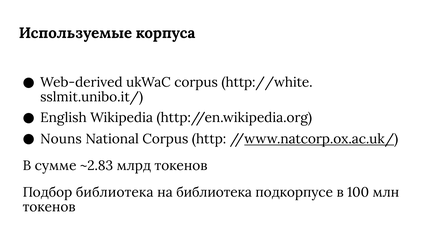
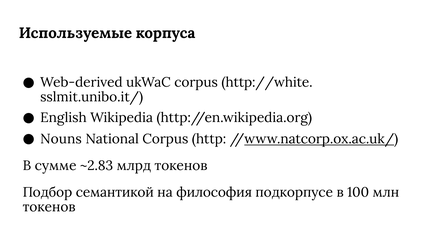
Подбор библиотека: библиотека -> семантикой
на библиотека: библиотека -> философия
